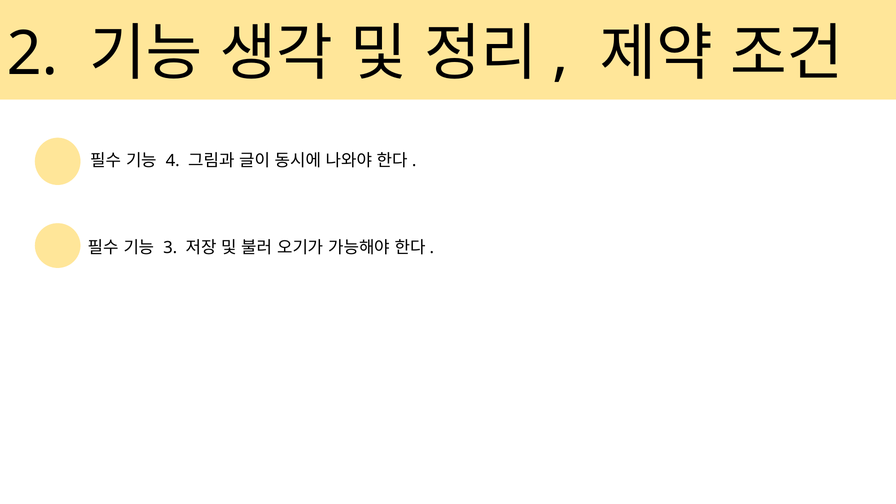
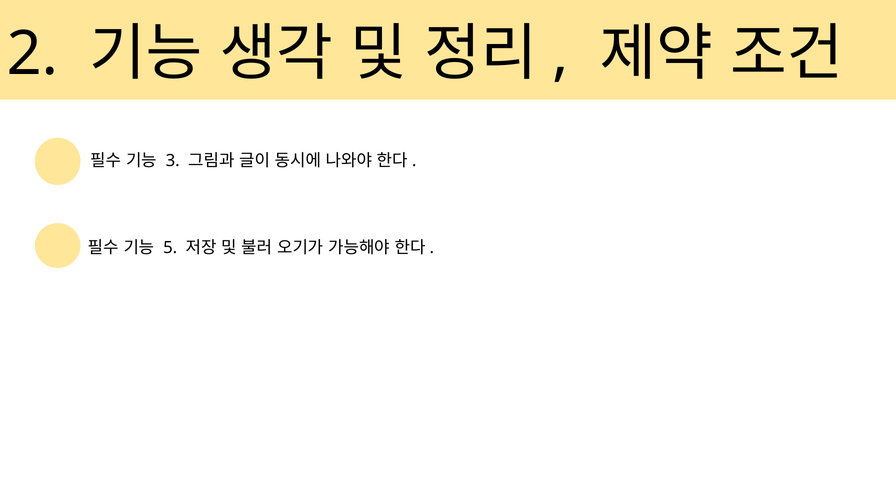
4: 4 -> 3
3: 3 -> 5
